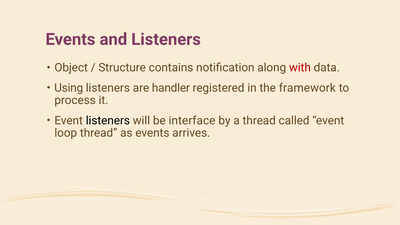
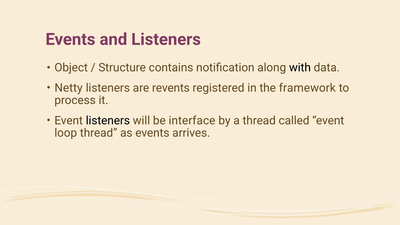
with colour: red -> black
Using: Using -> Netty
handler: handler -> revents
